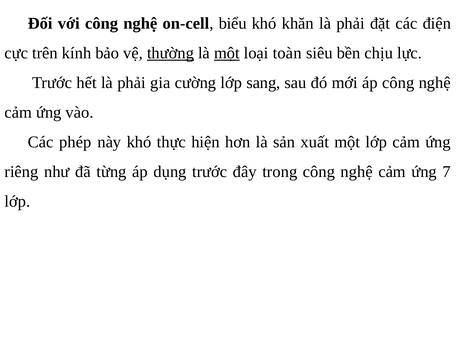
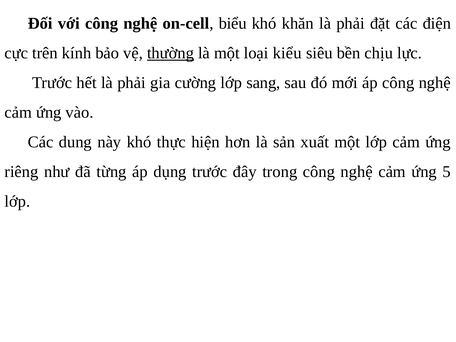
một at (227, 53) underline: present -> none
toàn: toàn -> kiểu
phép: phép -> dung
7: 7 -> 5
